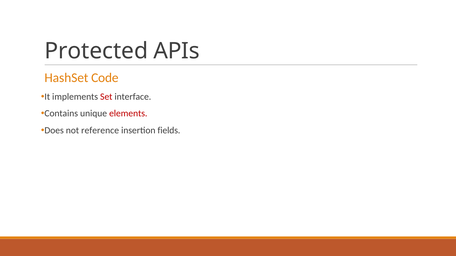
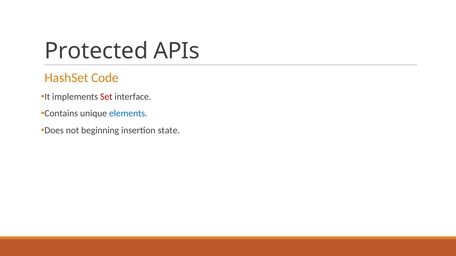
elements colour: red -> blue
reference: reference -> beginning
fields: fields -> state
